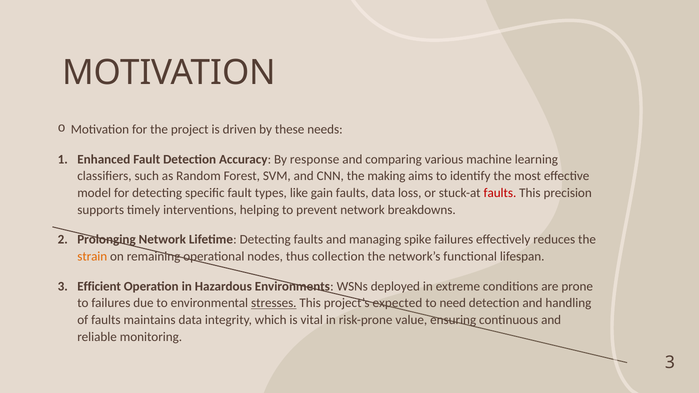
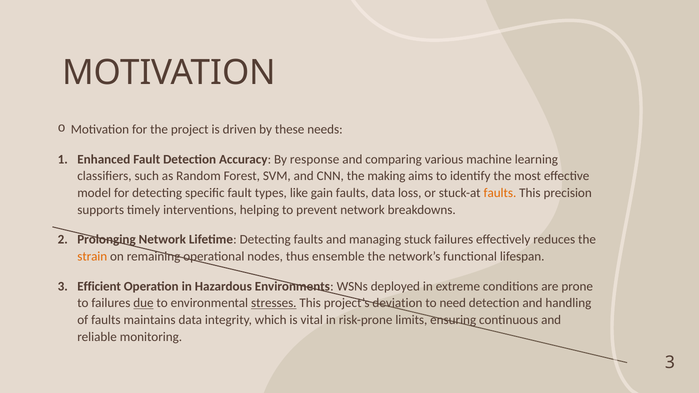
faults at (500, 193) colour: red -> orange
spike: spike -> stuck
collection: collection -> ensemble
due underline: none -> present
expected: expected -> deviation
value: value -> limits
